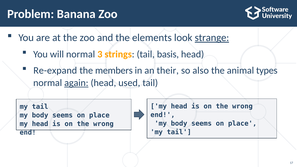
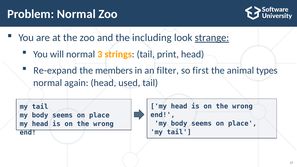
Problem Banana: Banana -> Normal
elements: elements -> including
basis: basis -> print
their: their -> filter
also: also -> first
again underline: present -> none
